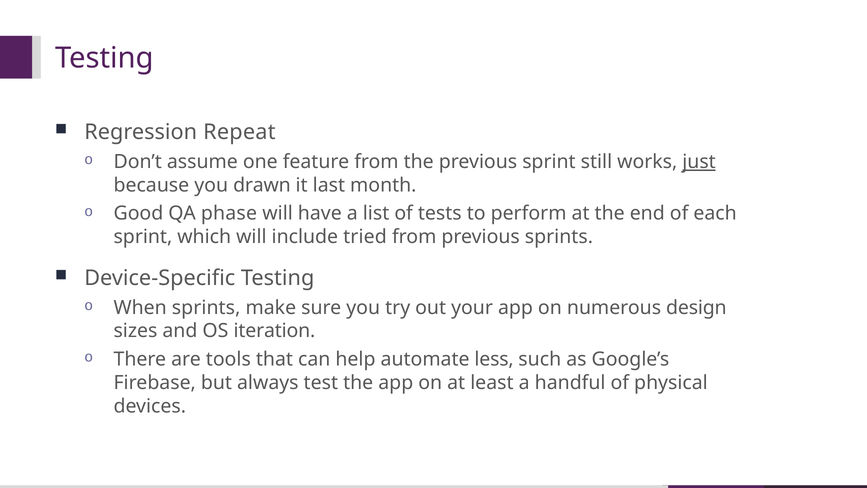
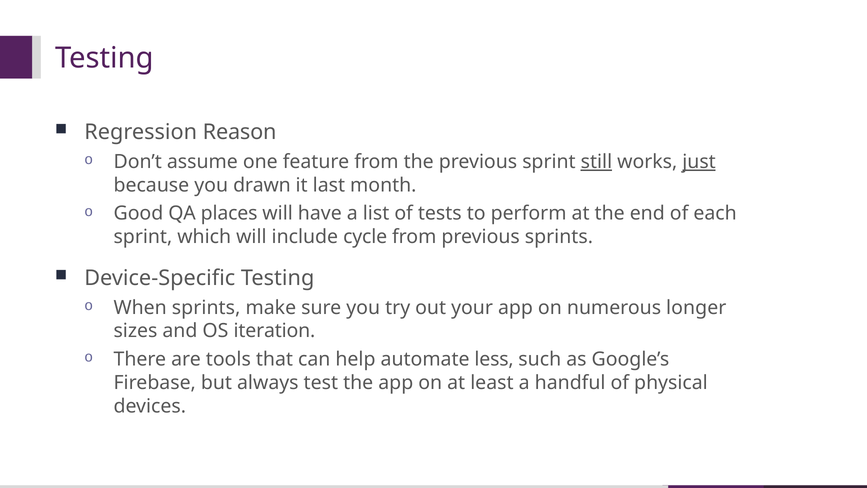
Repeat: Repeat -> Reason
still underline: none -> present
phase: phase -> places
tried: tried -> cycle
design: design -> longer
